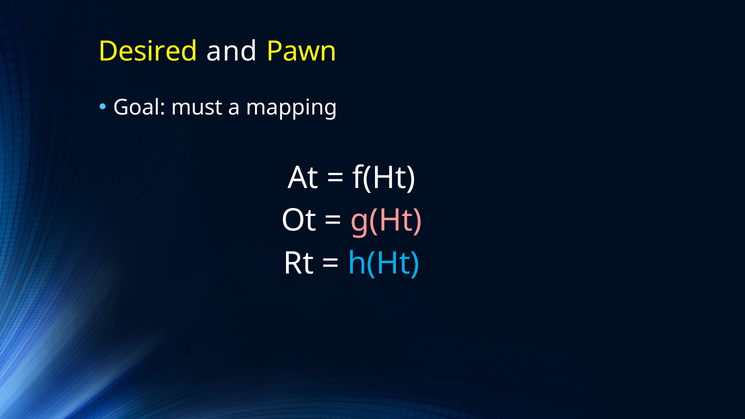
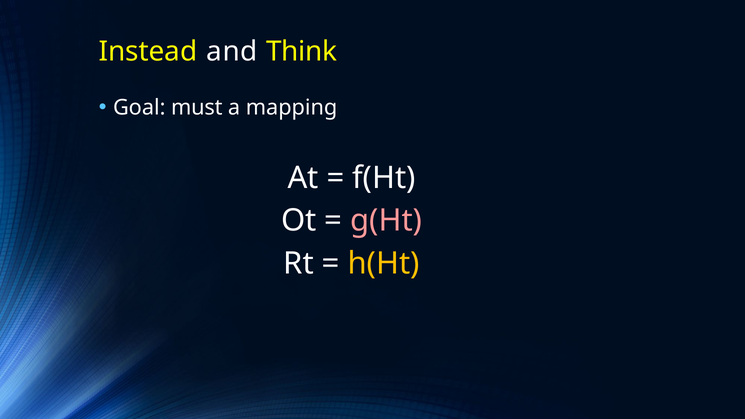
Desired: Desired -> Instead
Pawn: Pawn -> Think
h(Ht colour: light blue -> yellow
